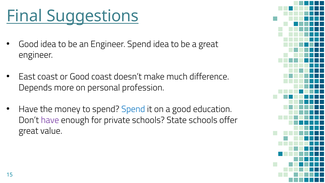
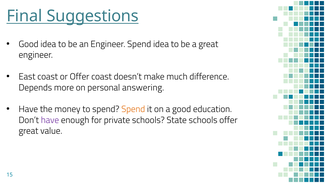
or Good: Good -> Offer
profession: profession -> answering
Spend at (133, 109) colour: blue -> orange
